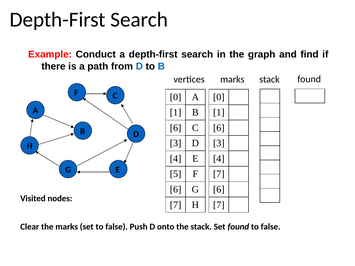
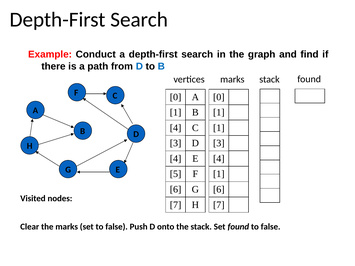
6 at (176, 128): 6 -> 4
6 at (219, 128): 6 -> 1
7 at (219, 174): 7 -> 1
